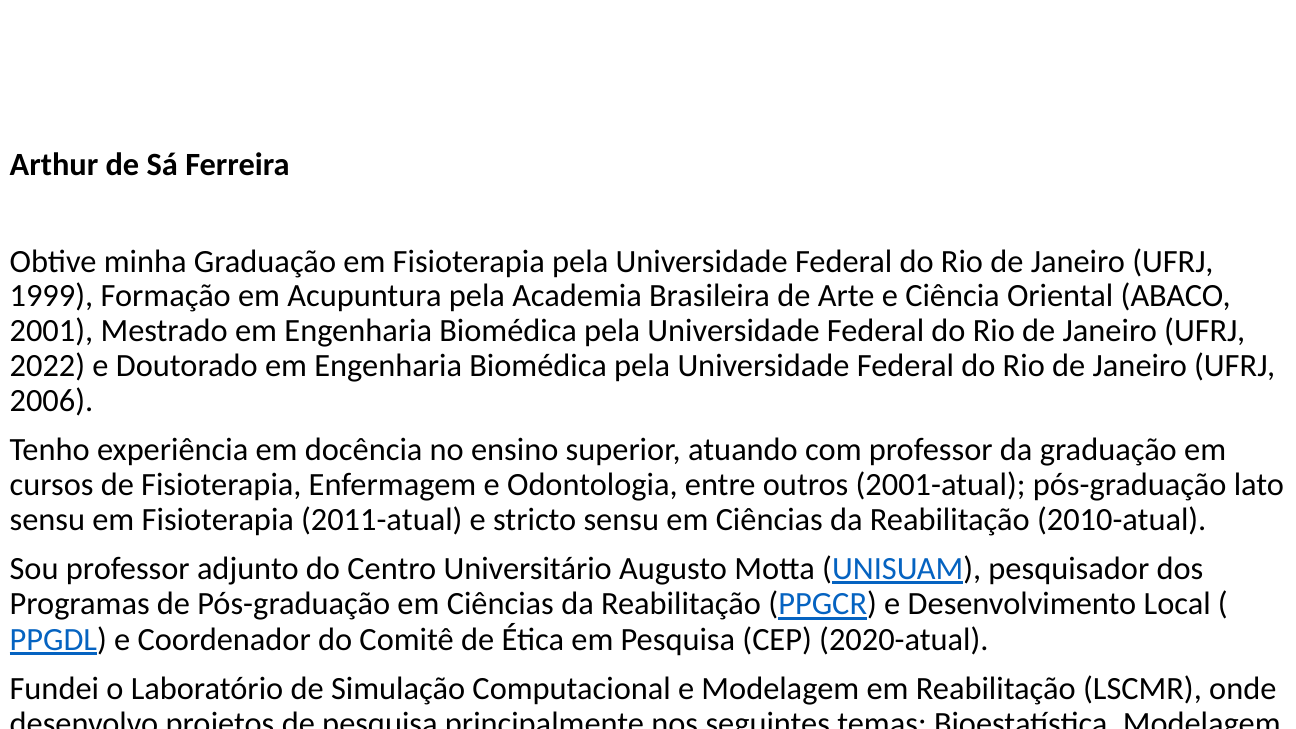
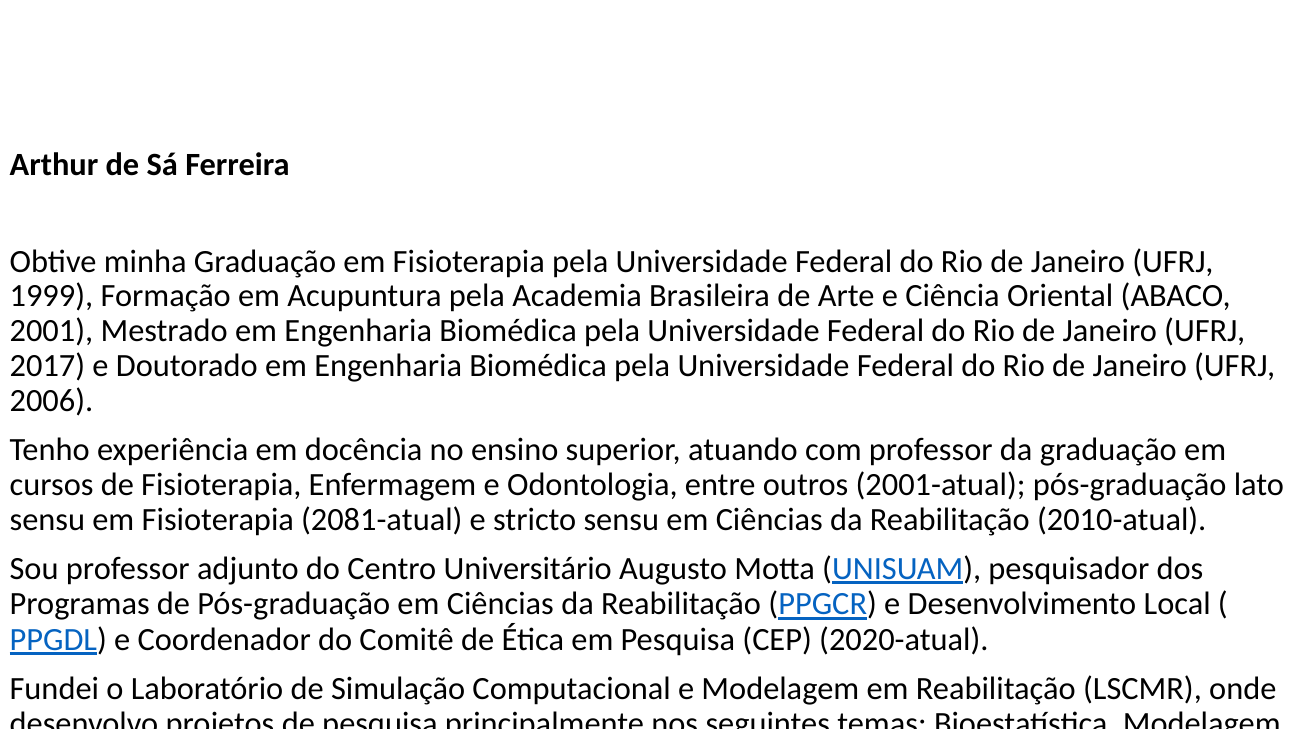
2022: 2022 -> 2017
2011-atual: 2011-atual -> 2081-atual
